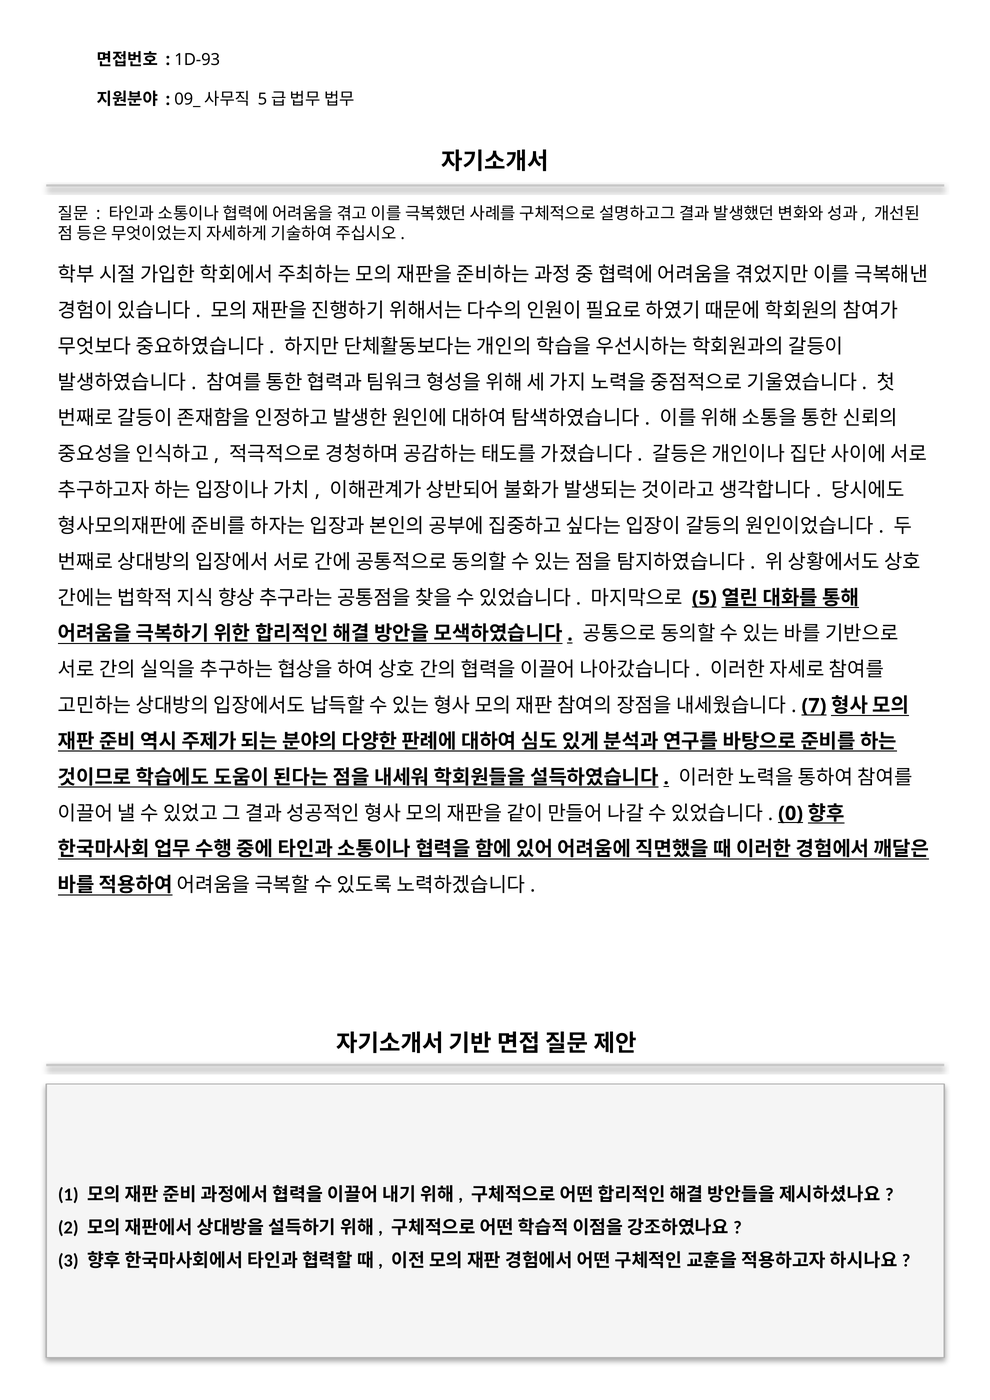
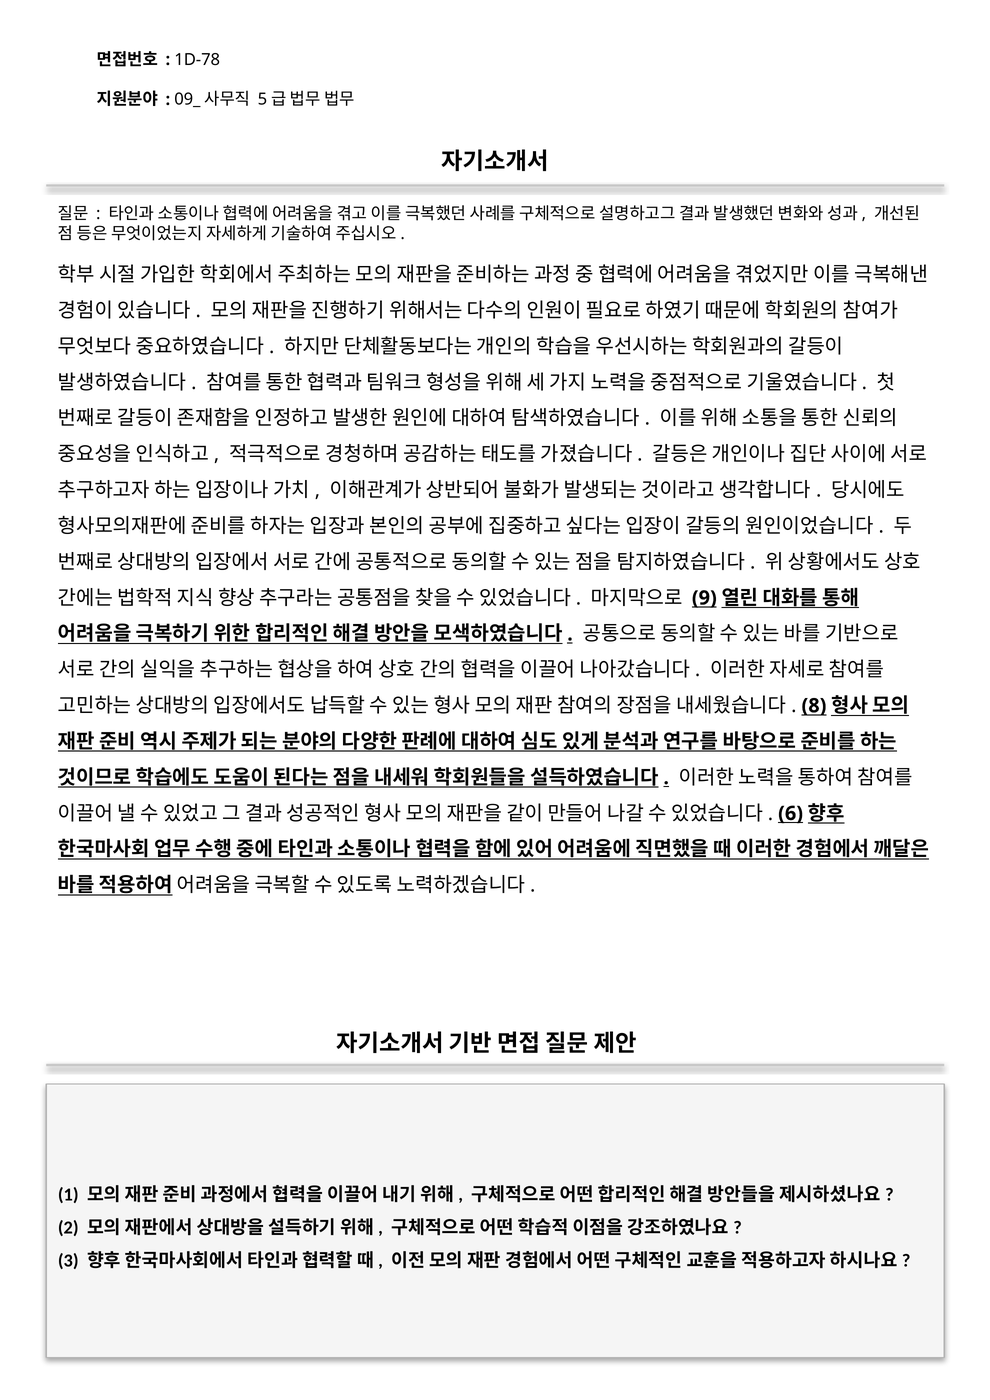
1D-93: 1D-93 -> 1D-78
5: 5 -> 9
7: 7 -> 8
0: 0 -> 6
